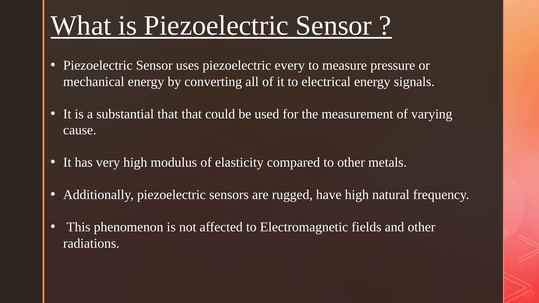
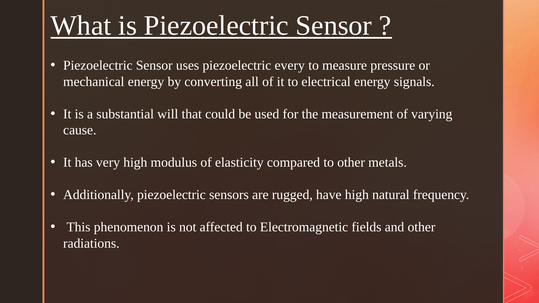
substantial that: that -> will
